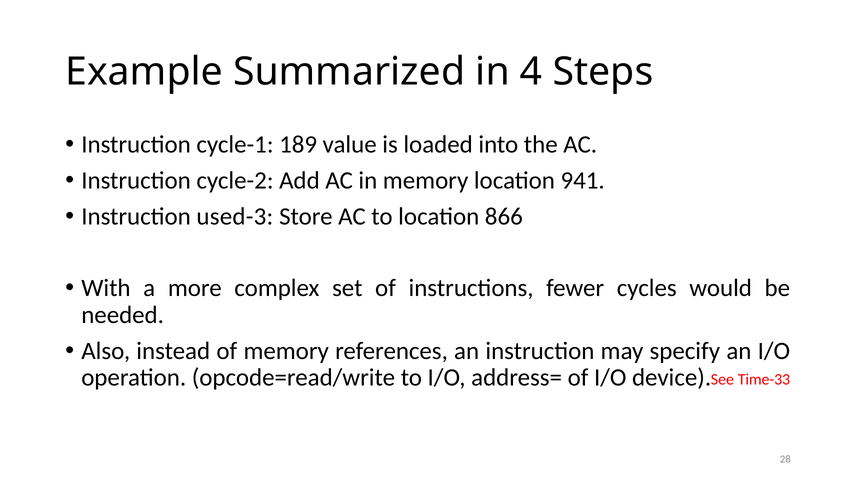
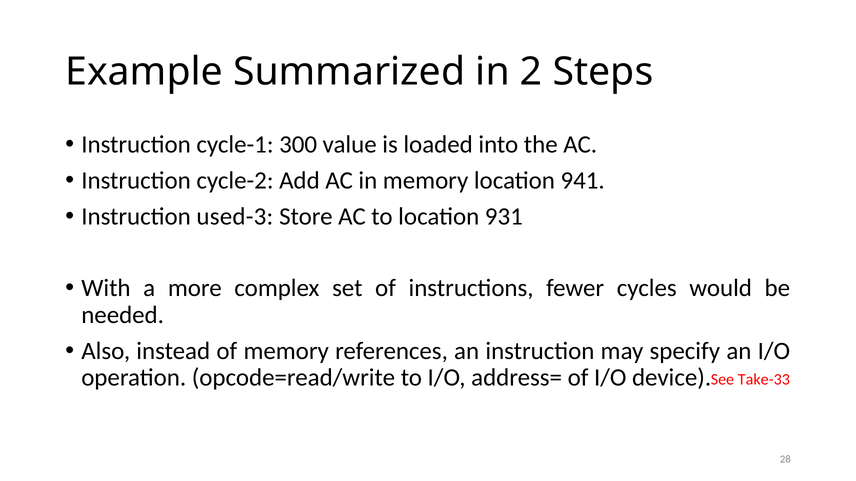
4: 4 -> 2
189: 189 -> 300
866: 866 -> 931
Time-33: Time-33 -> Take-33
